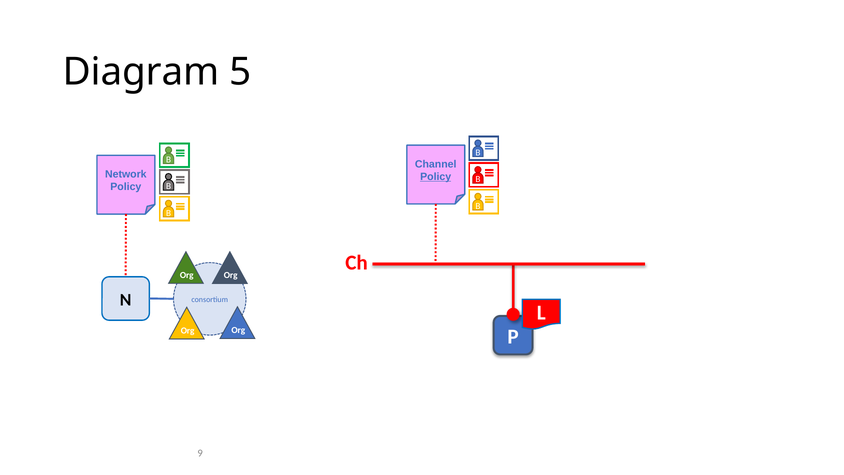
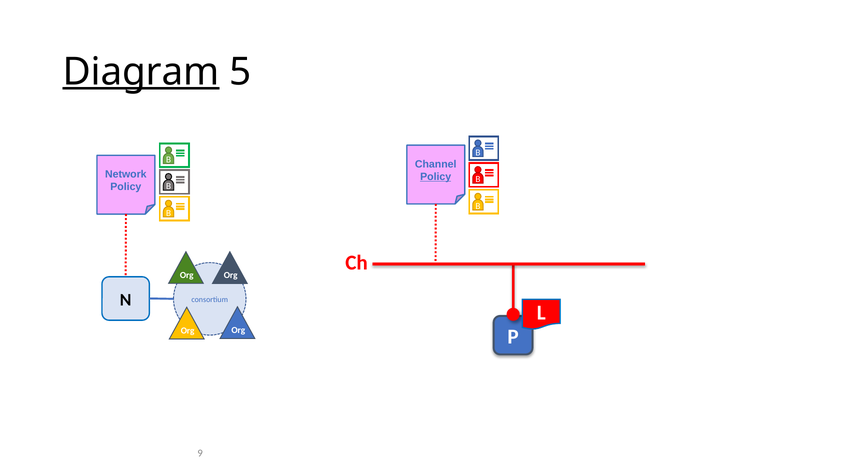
Diagram underline: none -> present
